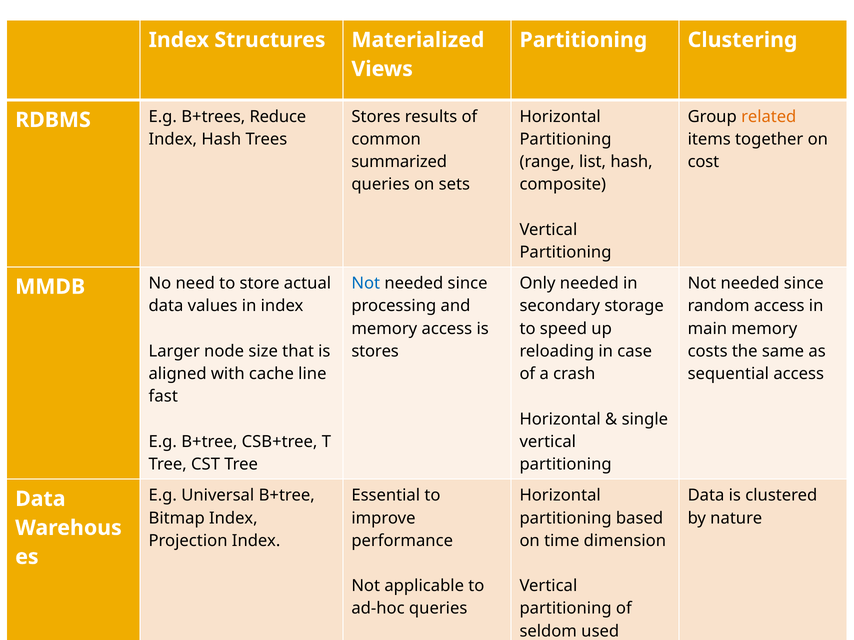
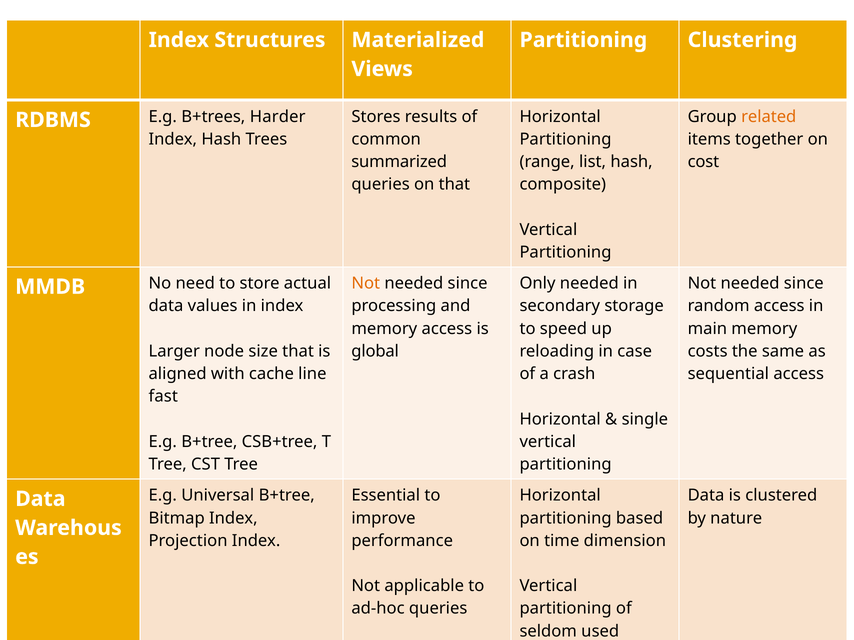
Reduce: Reduce -> Harder
on sets: sets -> that
Not at (366, 284) colour: blue -> orange
stores at (375, 351): stores -> global
